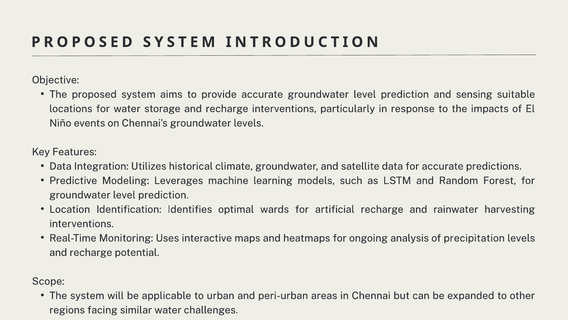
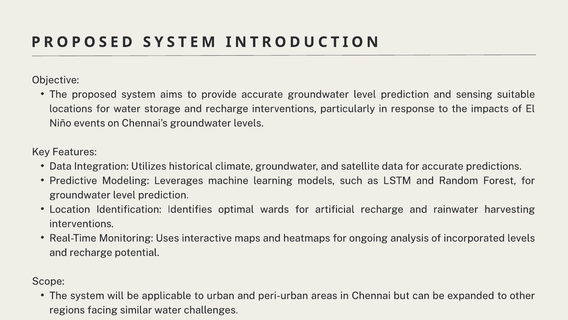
precipitation: precipitation -> incorporated
